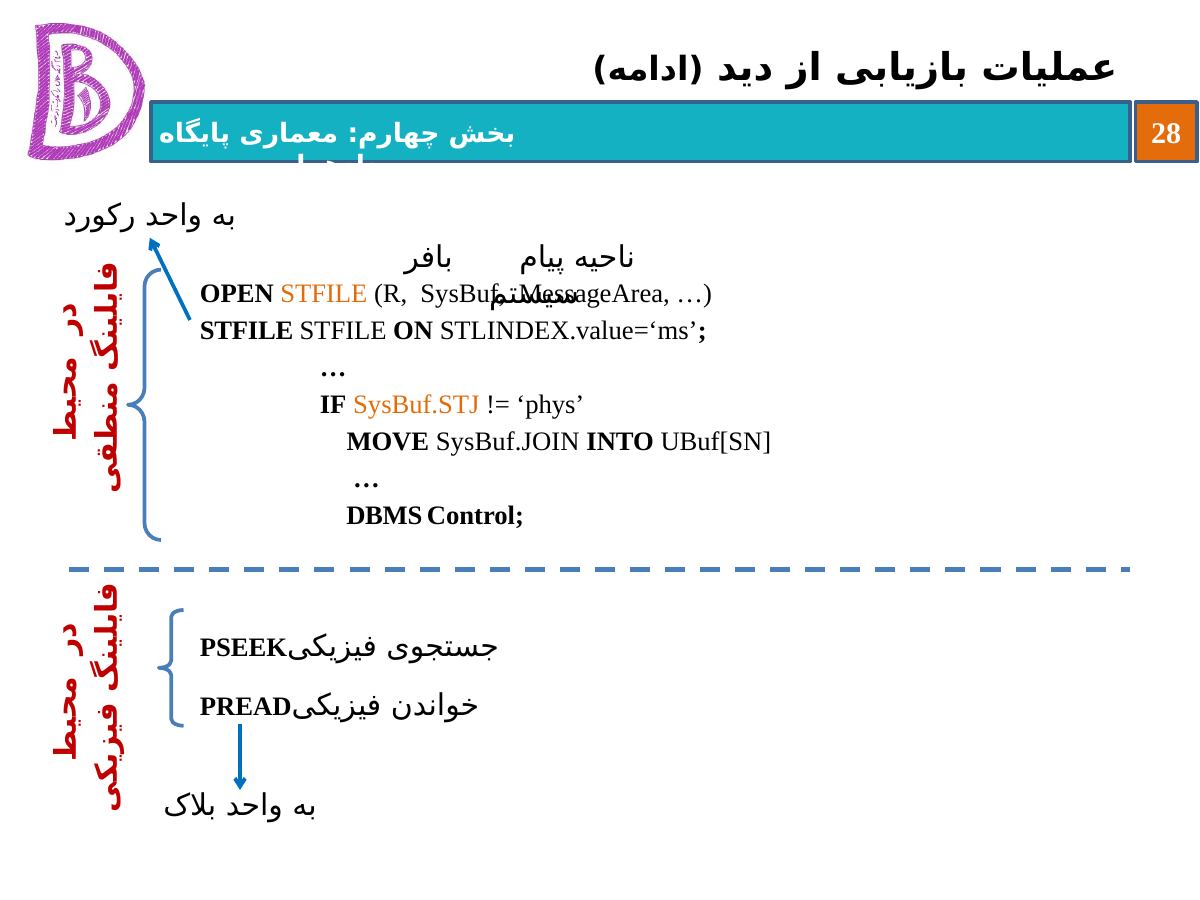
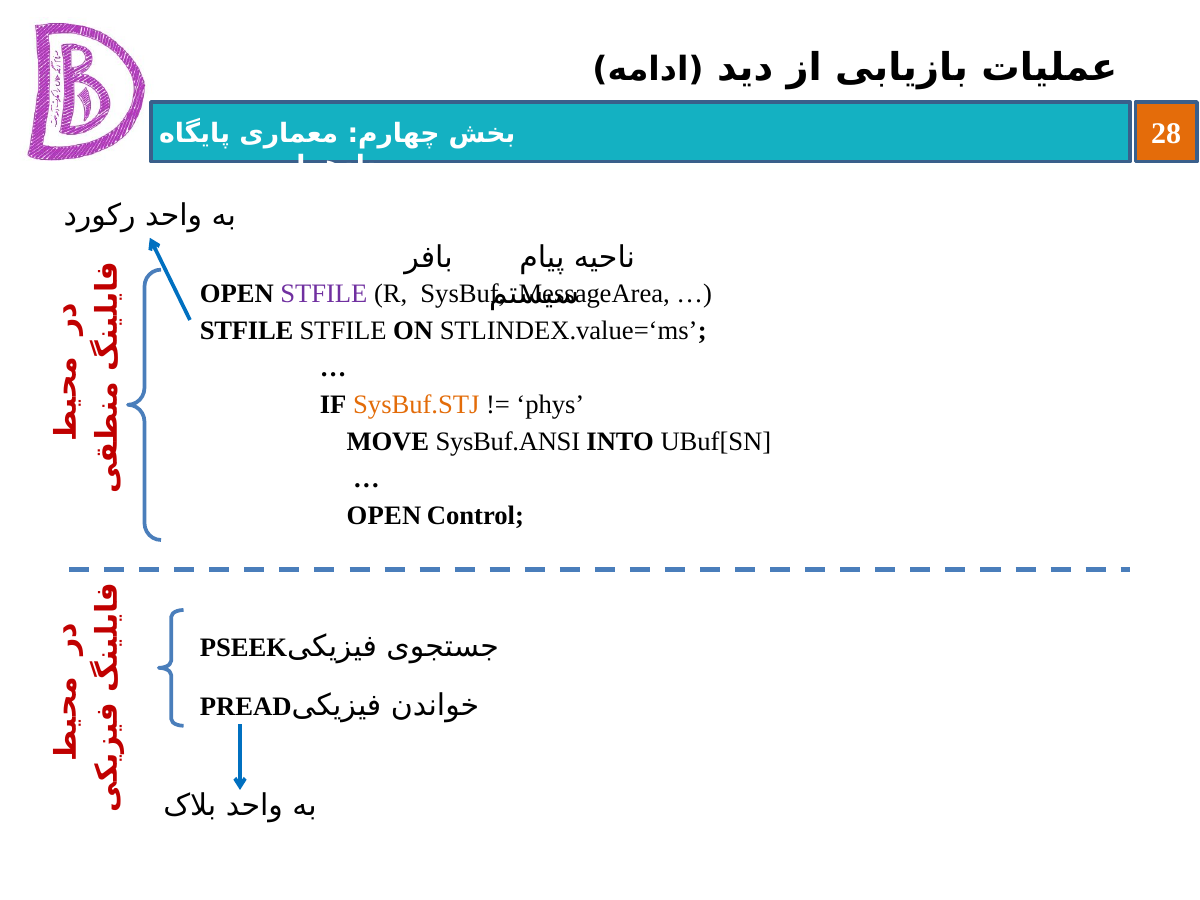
STFILE at (324, 293) colour: orange -> purple
SysBuf.JOIN: SysBuf.JOIN -> SysBuf.ANSI
DBMS at (384, 515): DBMS -> OPEN
